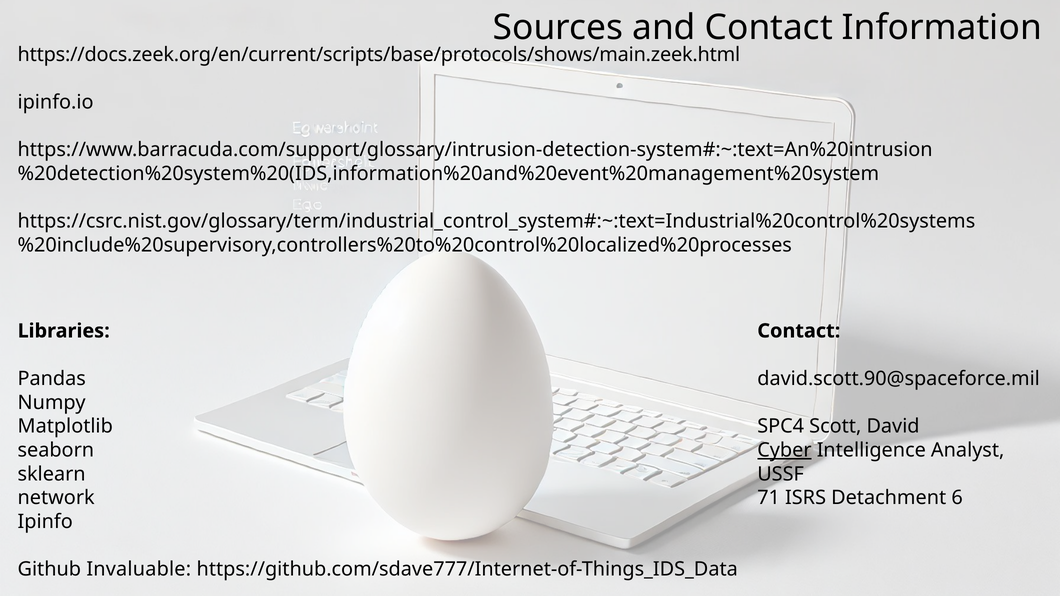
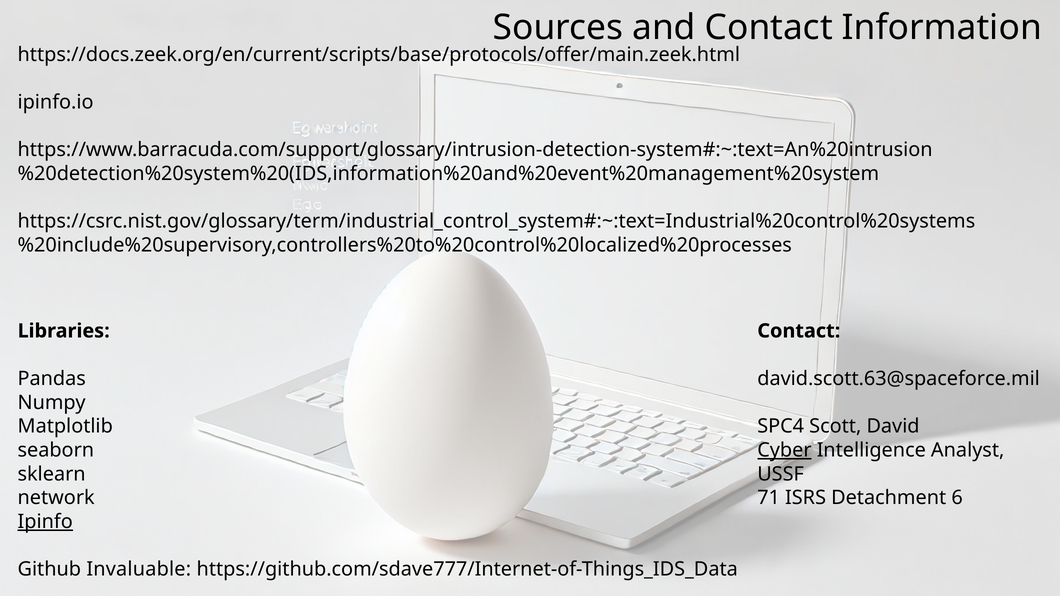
https://docs.zeek.org/en/current/scripts/base/protocols/shows/main.zeek.html: https://docs.zeek.org/en/current/scripts/base/protocols/shows/main.zeek.html -> https://docs.zeek.org/en/current/scripts/base/protocols/offer/main.zeek.html
david.scott.90@spaceforce.mil: david.scott.90@spaceforce.mil -> david.scott.63@spaceforce.mil
Ipinfo underline: none -> present
